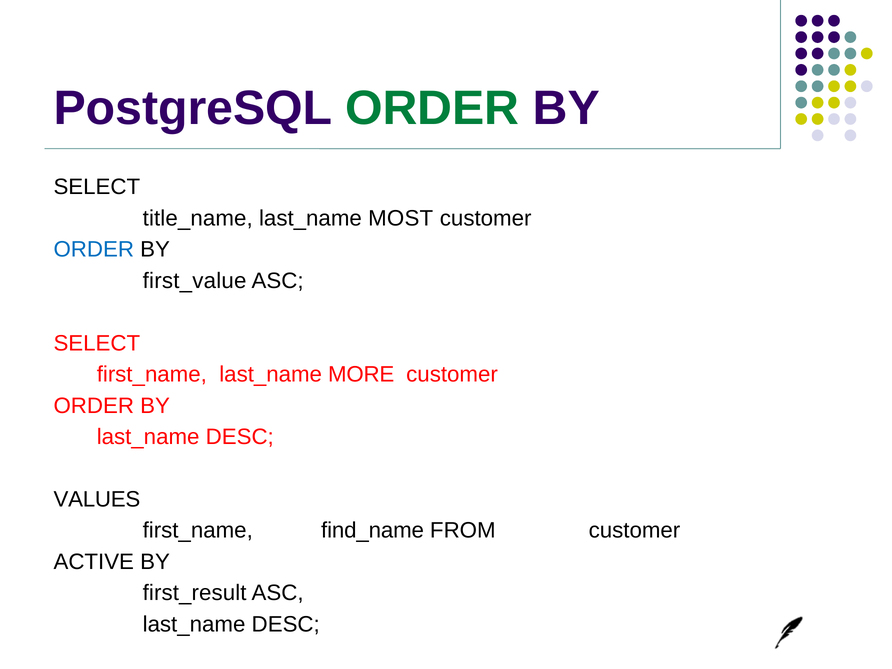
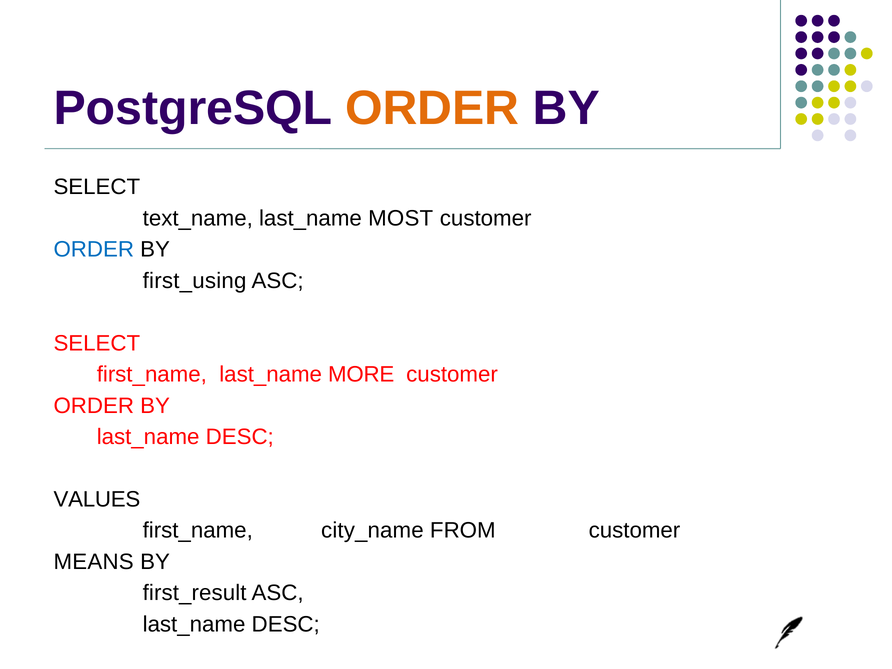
ORDER at (432, 108) colour: green -> orange
title_name: title_name -> text_name
first_value: first_value -> first_using
find_name: find_name -> city_name
ACTIVE: ACTIVE -> MEANS
